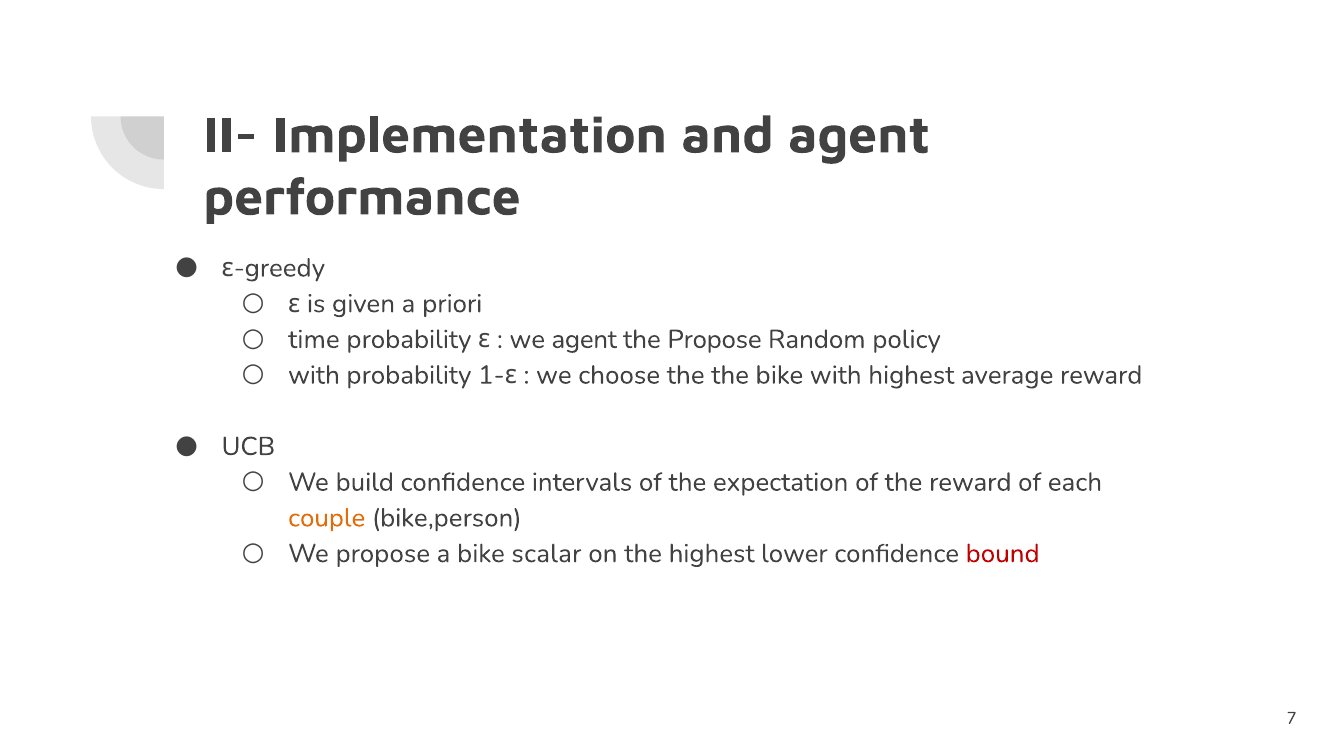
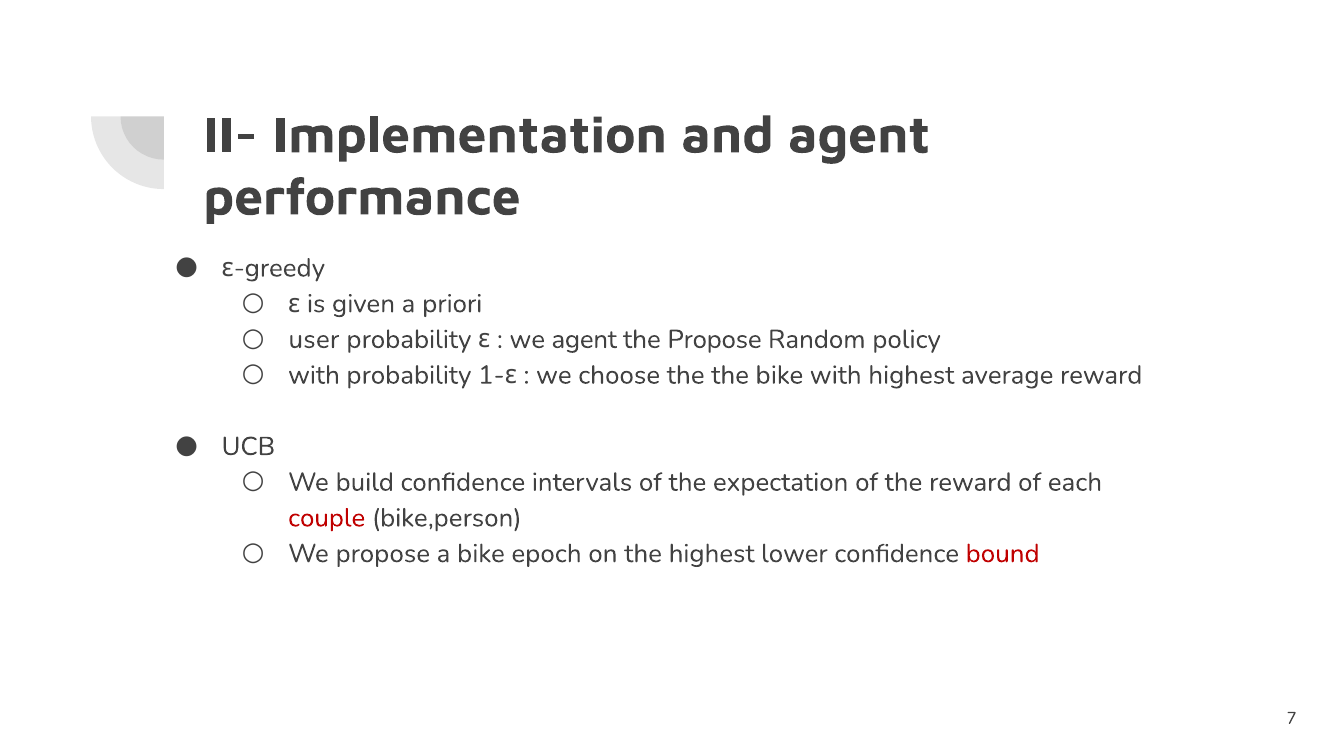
time: time -> user
couple colour: orange -> red
scalar: scalar -> epoch
